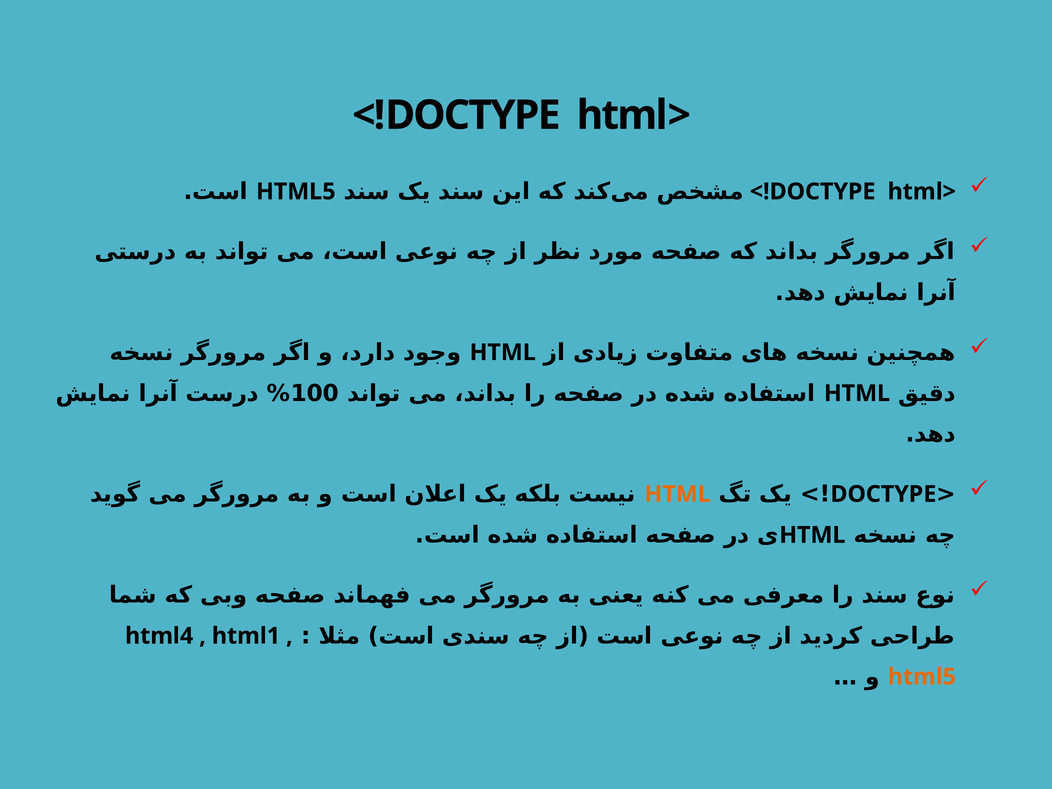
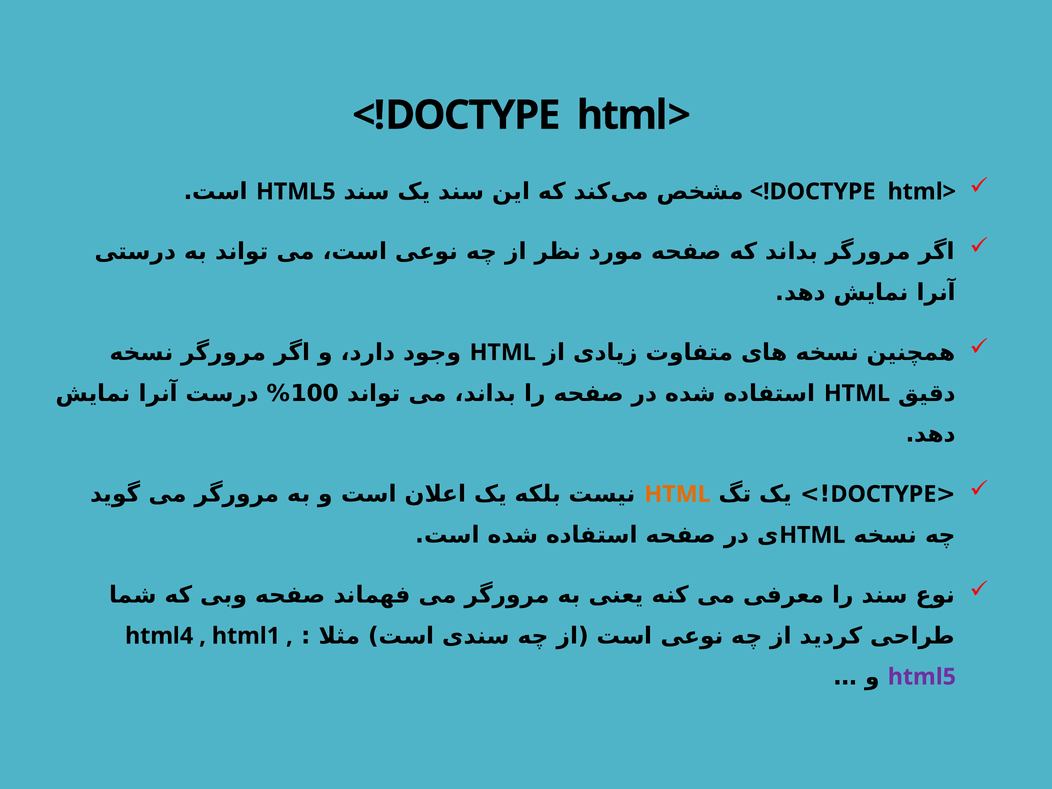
html5 at (922, 677) colour: orange -> purple
